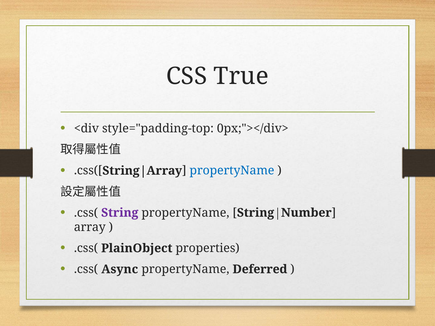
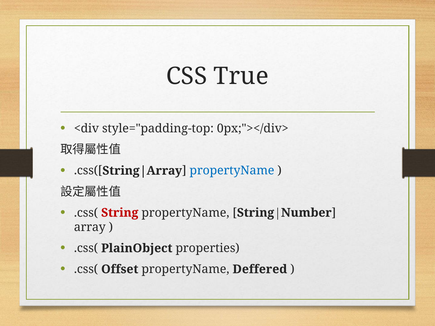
String colour: purple -> red
Async: Async -> Offset
Deferred: Deferred -> Deffered
